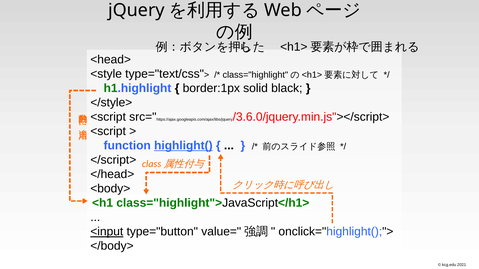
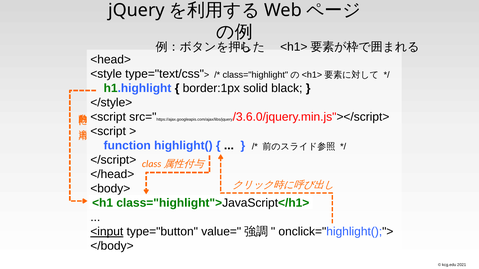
highlight( underline: present -> none
